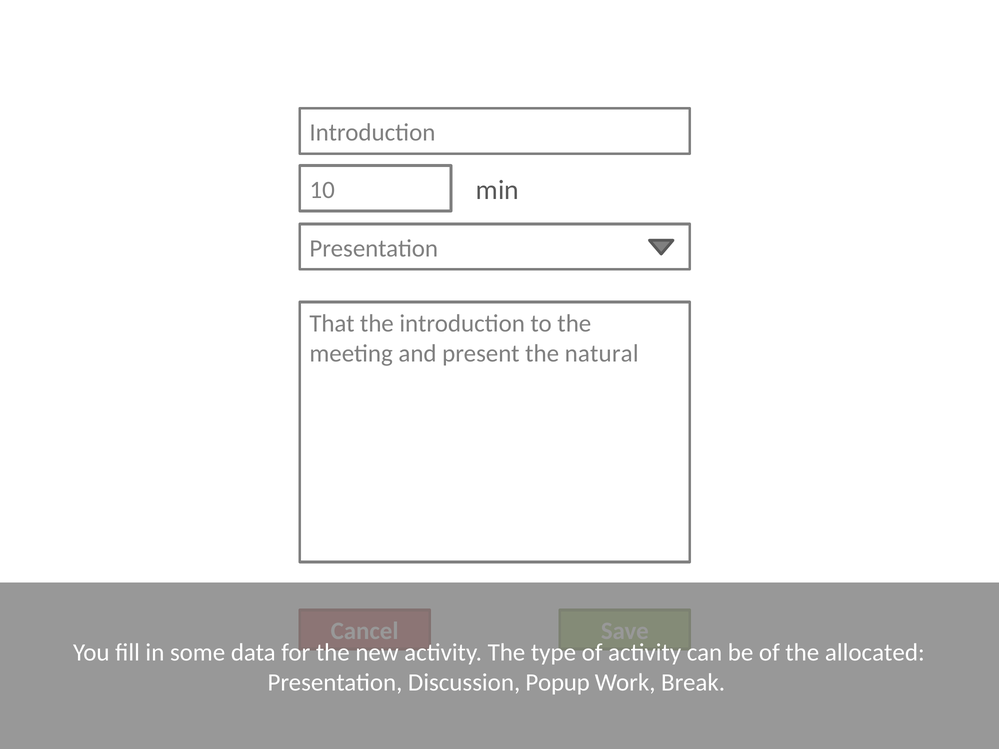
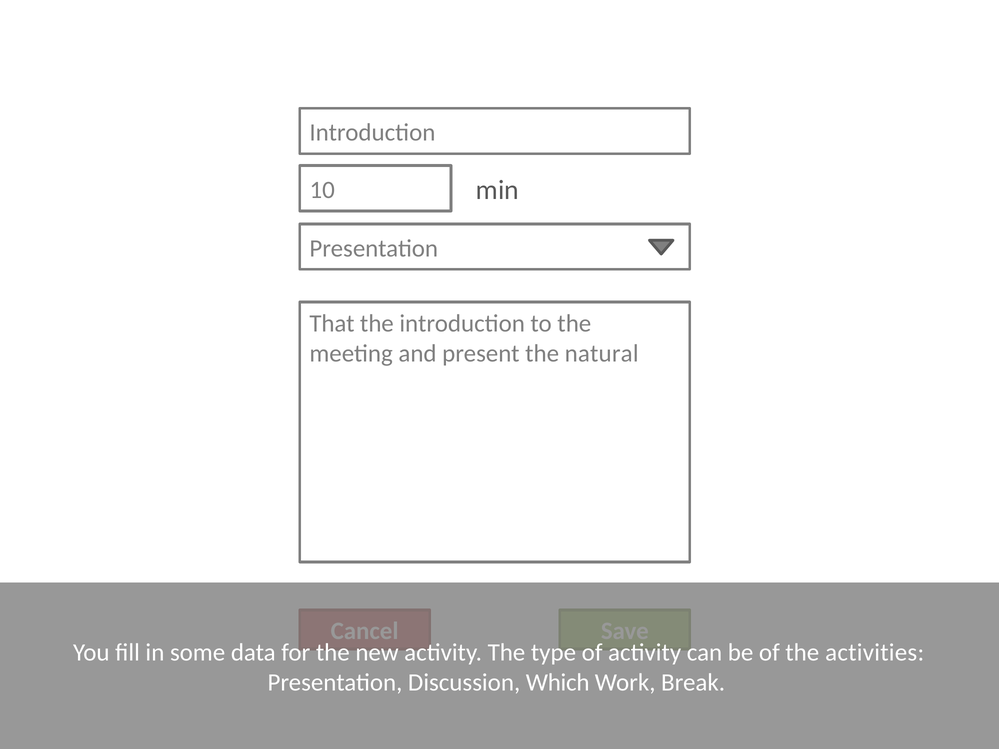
allocated: allocated -> activities
Popup: Popup -> Which
